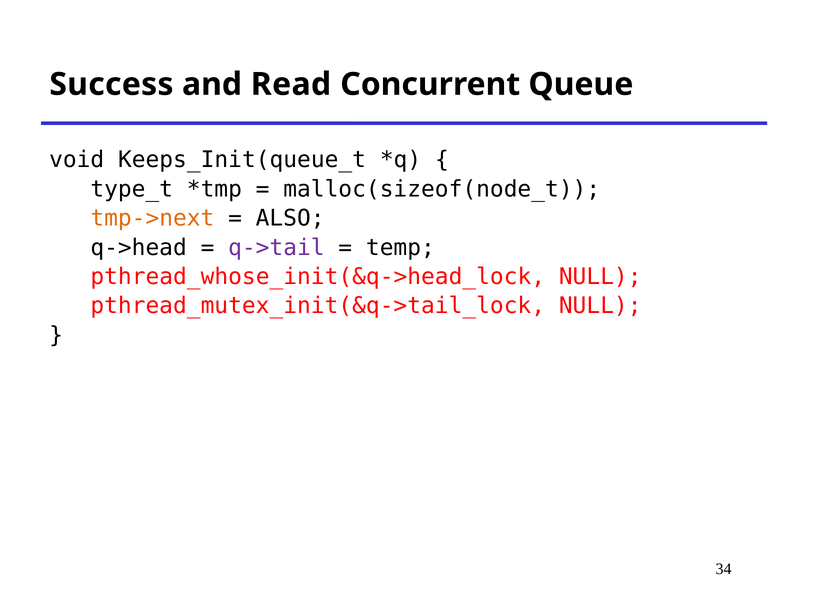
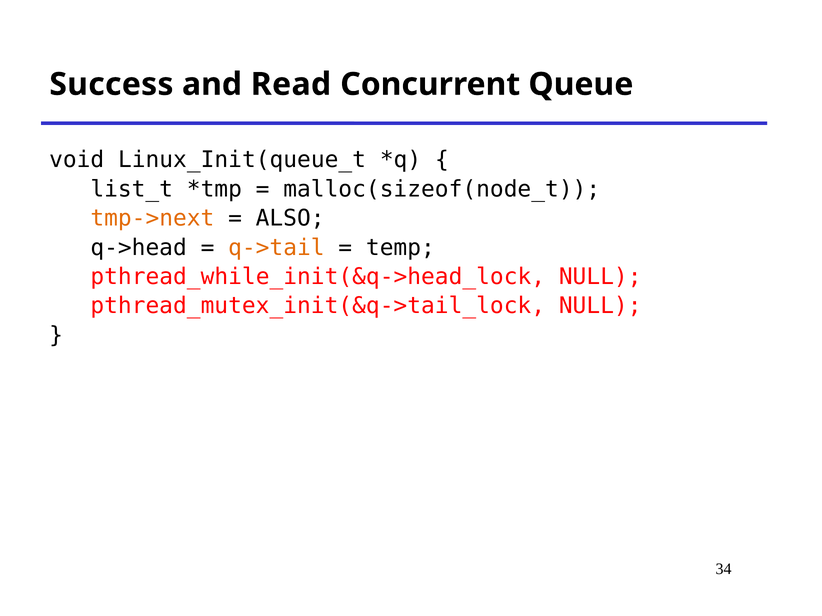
Keeps_Init(queue_t: Keeps_Init(queue_t -> Linux_Init(queue_t
type_t: type_t -> list_t
q->tail colour: purple -> orange
pthread_whose_init(&q->head_lock: pthread_whose_init(&q->head_lock -> pthread_while_init(&q->head_lock
